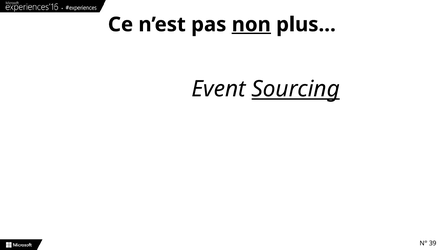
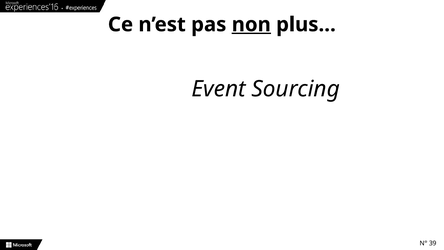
Sourcing underline: present -> none
